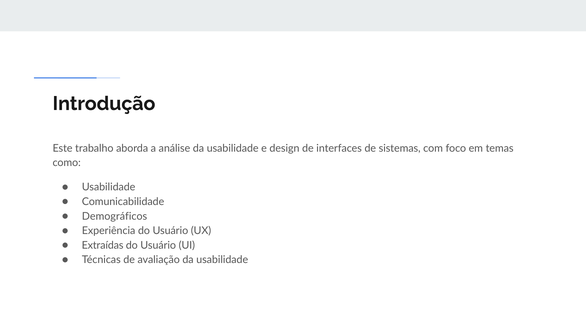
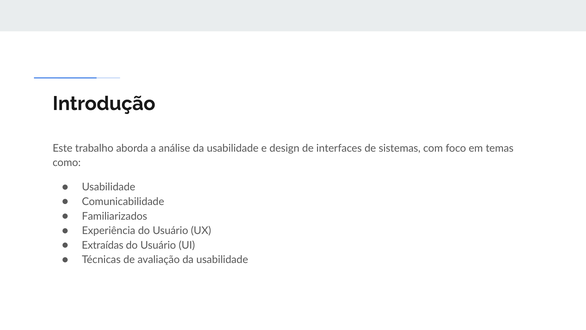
Demográficos: Demográficos -> Familiarizados
